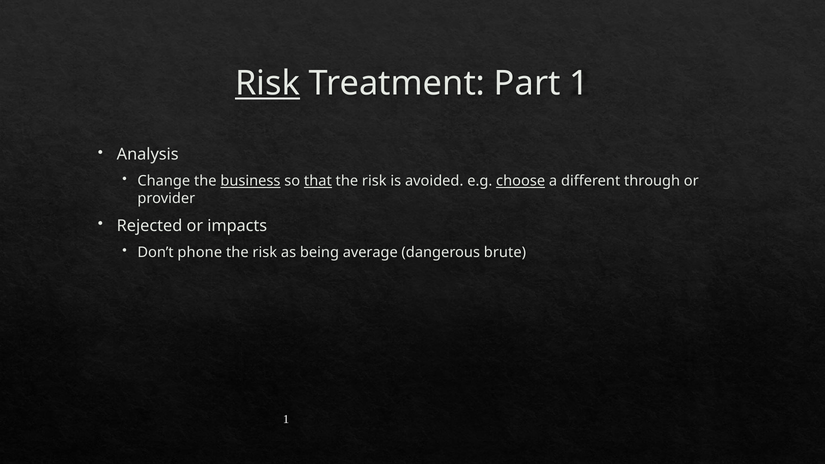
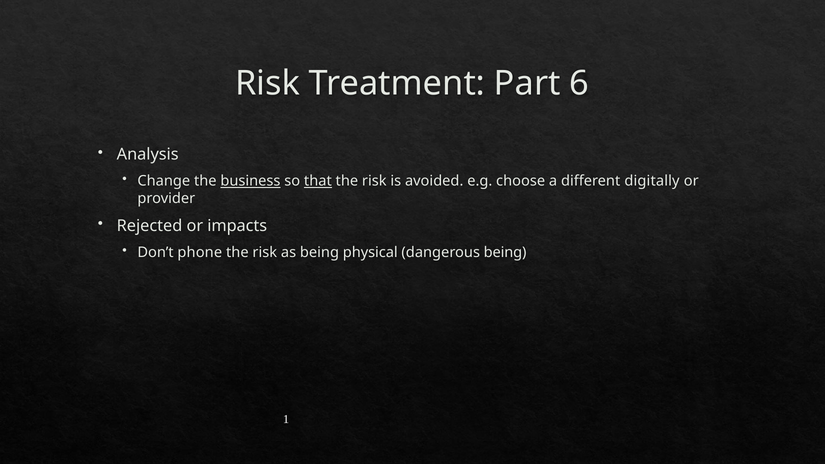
Risk at (267, 84) underline: present -> none
Part 1: 1 -> 6
choose underline: present -> none
through: through -> digitally
average: average -> physical
dangerous brute: brute -> being
